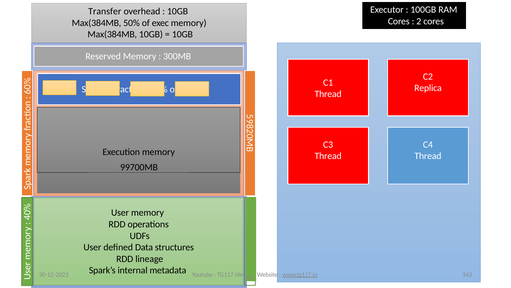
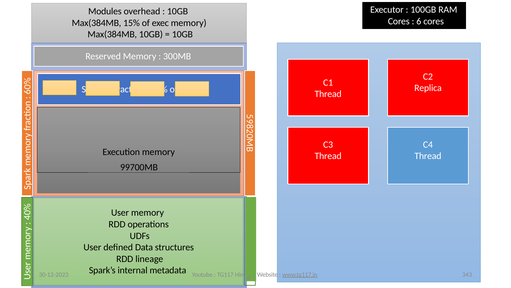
Transfer: Transfer -> Modules
2 at (419, 21): 2 -> 6
50%: 50% -> 15%
